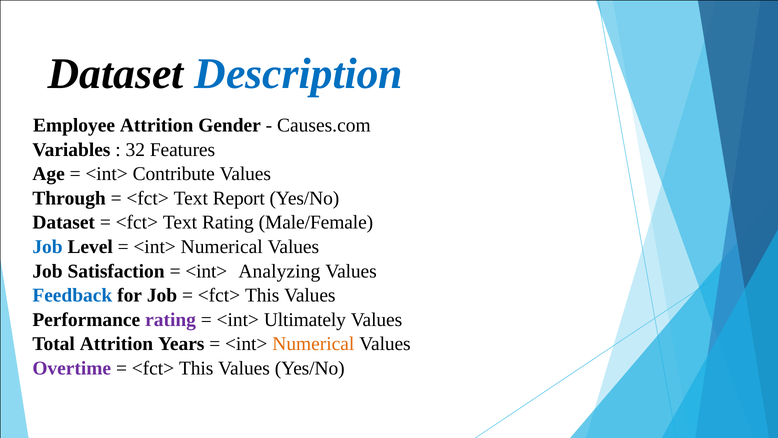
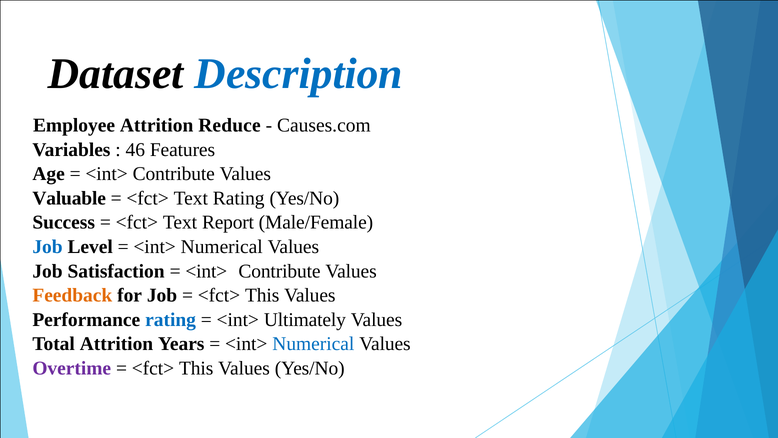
Gender: Gender -> Reduce
32: 32 -> 46
Through: Through -> Valuable
Text Report: Report -> Rating
Dataset at (64, 222): Dataset -> Success
Text Rating: Rating -> Report
Analyzing at (279, 271): Analyzing -> Contribute
Feedback colour: blue -> orange
rating at (171, 320) colour: purple -> blue
Numerical at (313, 344) colour: orange -> blue
